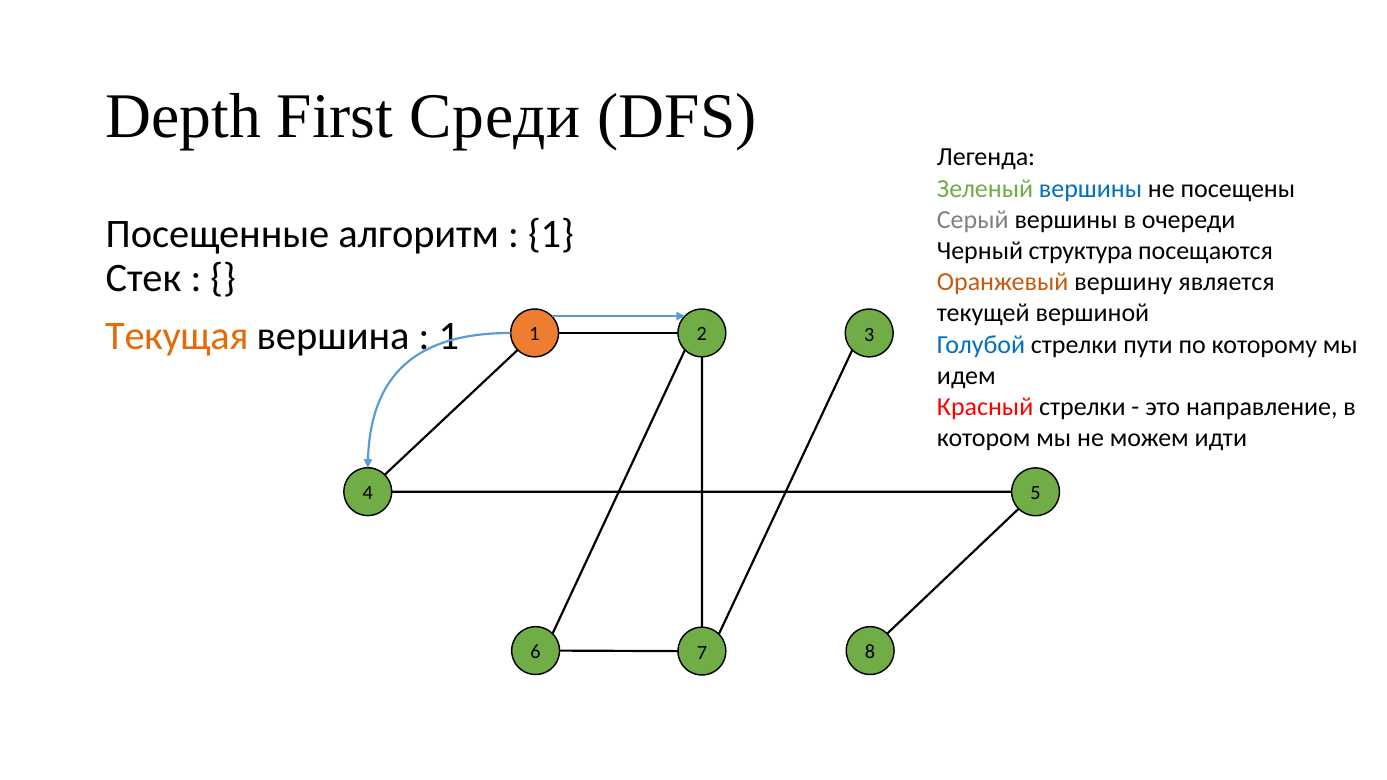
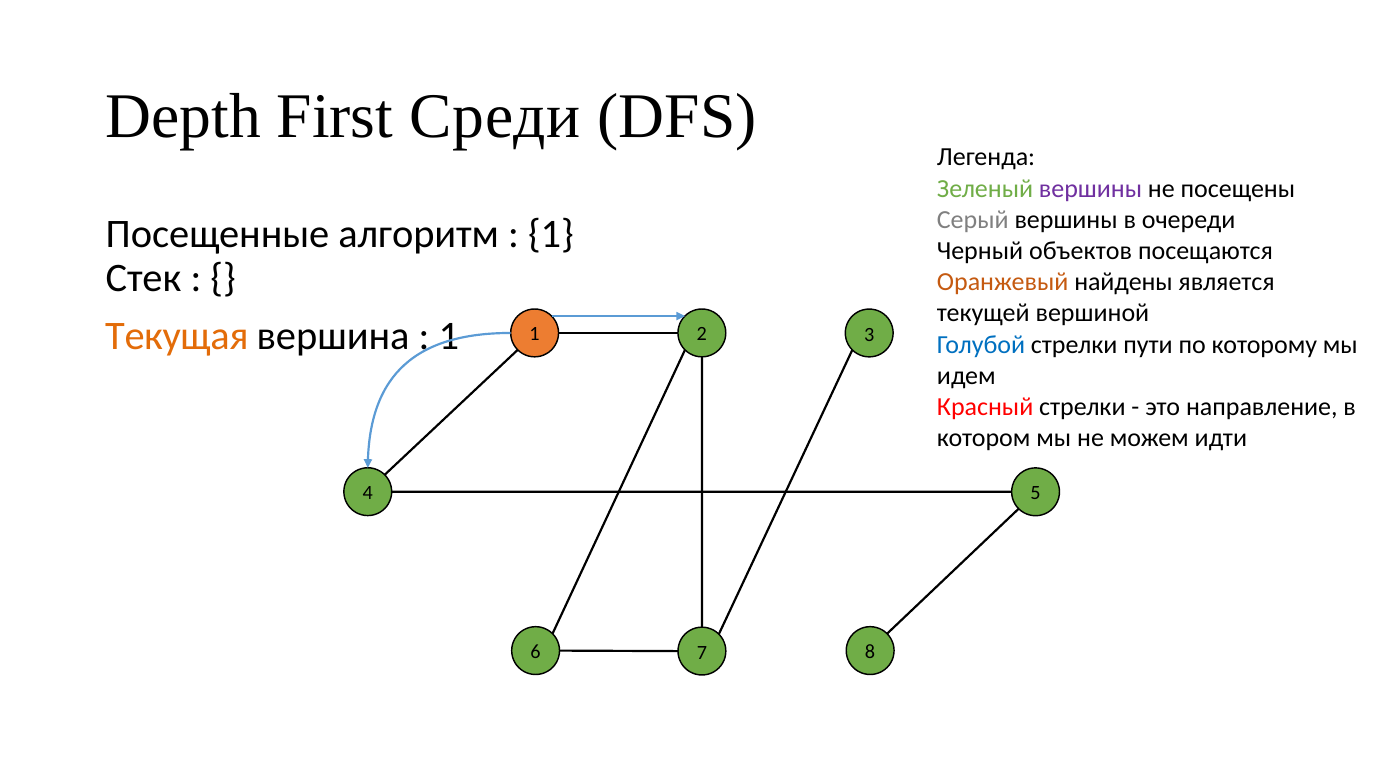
вершины at (1091, 189) colour: blue -> purple
структура: структура -> объектов
вершину: вершину -> найдены
